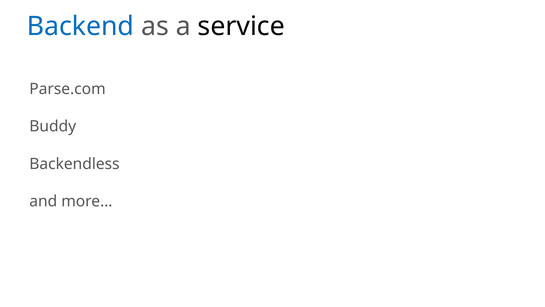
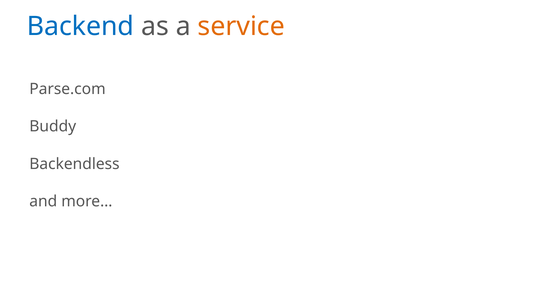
service colour: black -> orange
